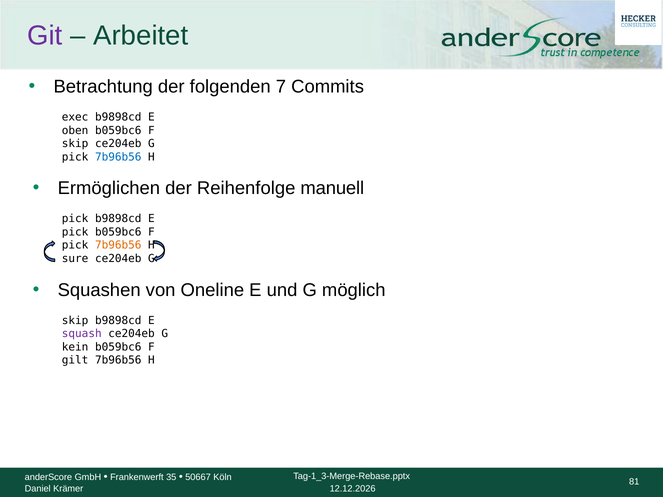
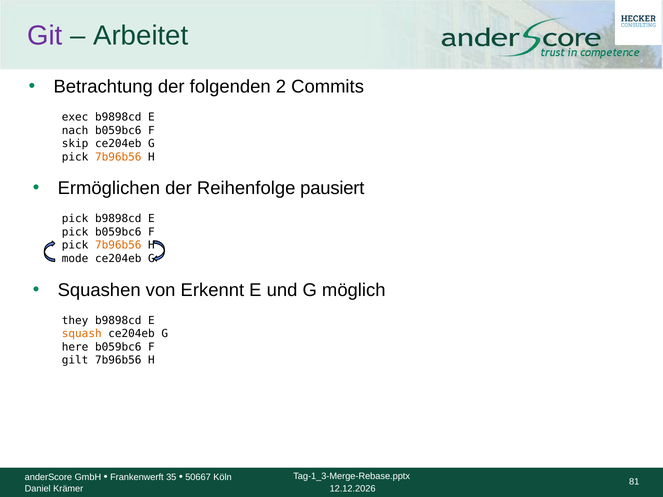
7: 7 -> 2
oben: oben -> nach
7b96b56 at (118, 157) colour: blue -> orange
manuell: manuell -> pausiert
sure: sure -> mode
Oneline: Oneline -> Erkennt
skip at (75, 321): skip -> they
squash colour: purple -> orange
kein: kein -> here
